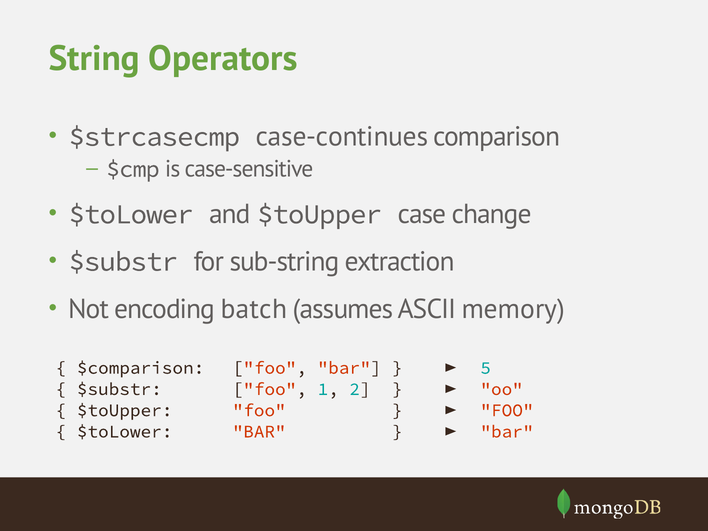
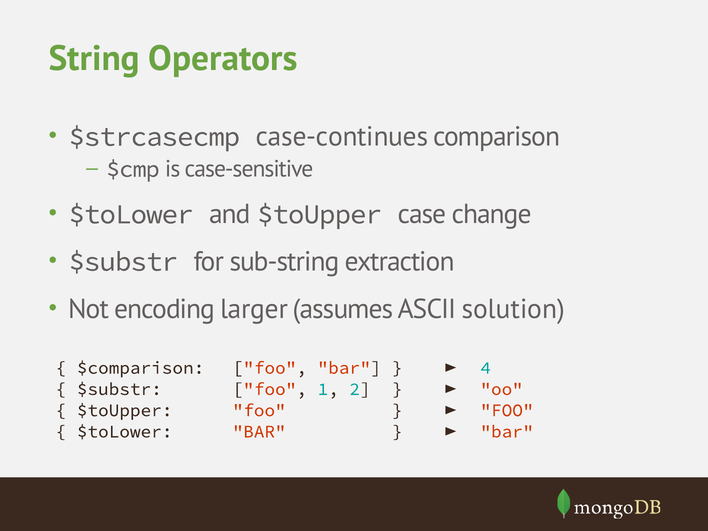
batch: batch -> larger
memory: memory -> solution
5: 5 -> 4
